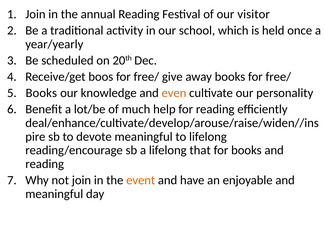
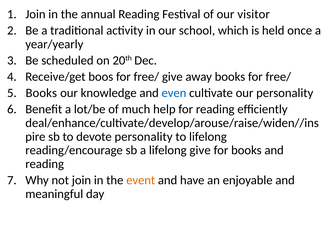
even colour: orange -> blue
devote meaningful: meaningful -> personality
lifelong that: that -> give
